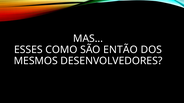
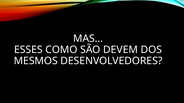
ENTÃO: ENTÃO -> DEVEM
